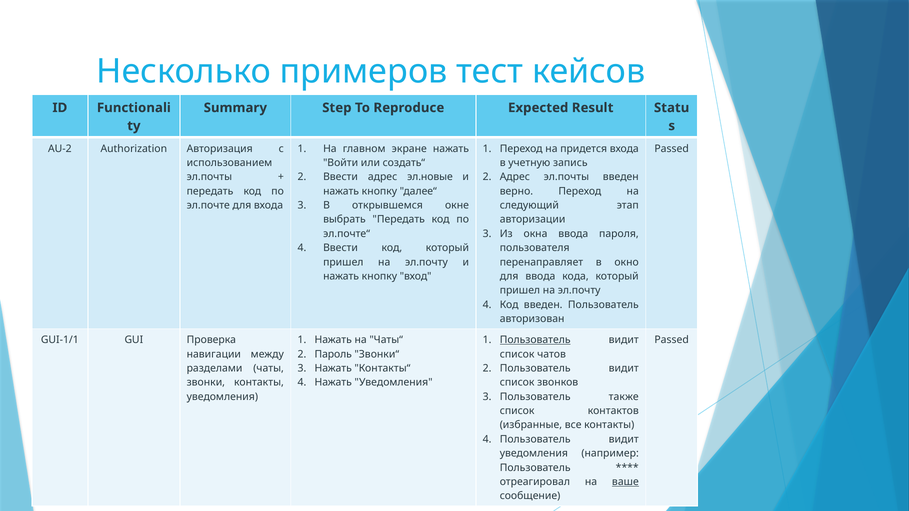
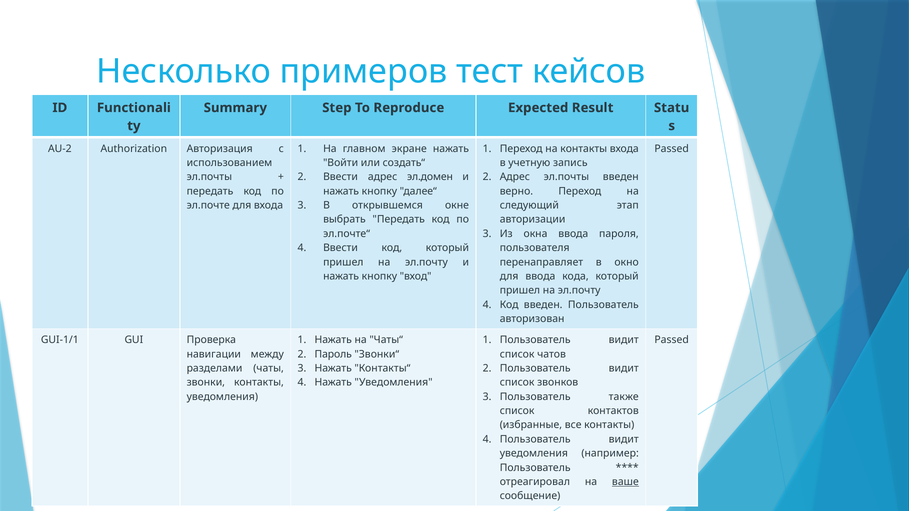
на придется: придется -> контакты
эл.новые: эл.новые -> эл.домен
Пользователь at (535, 340) underline: present -> none
